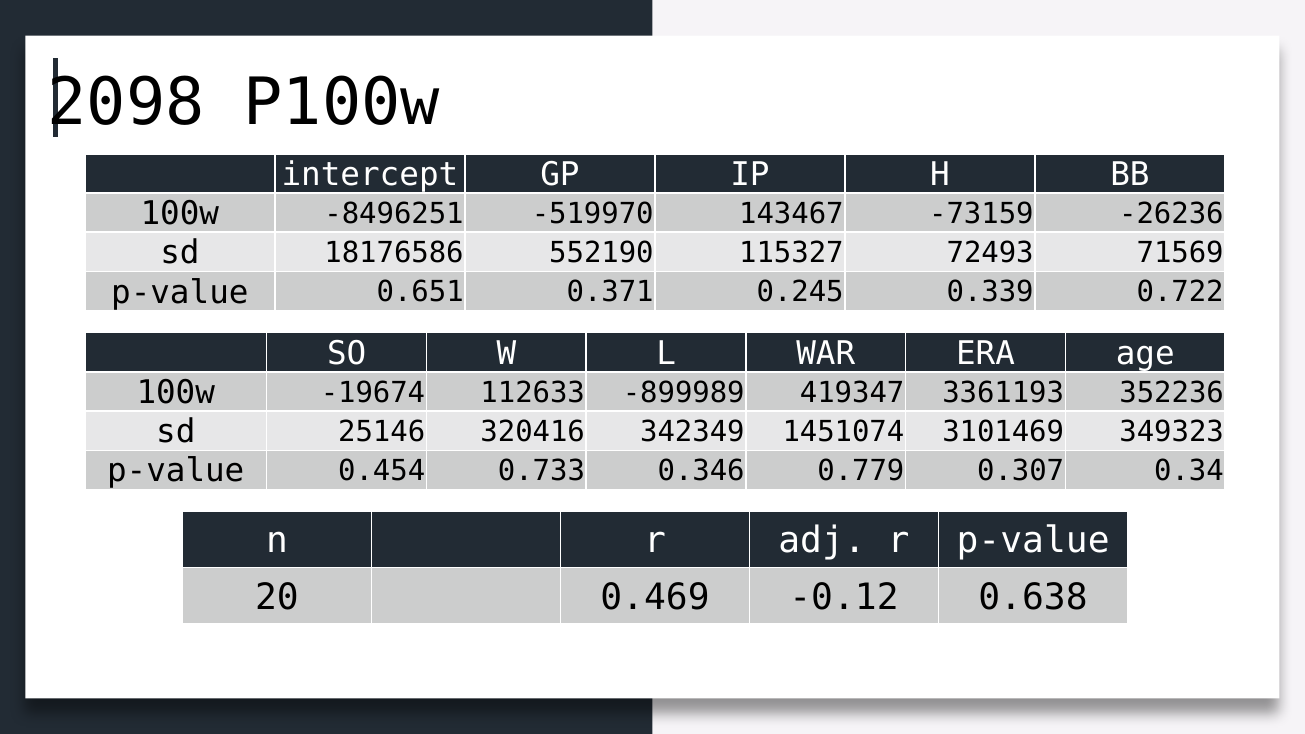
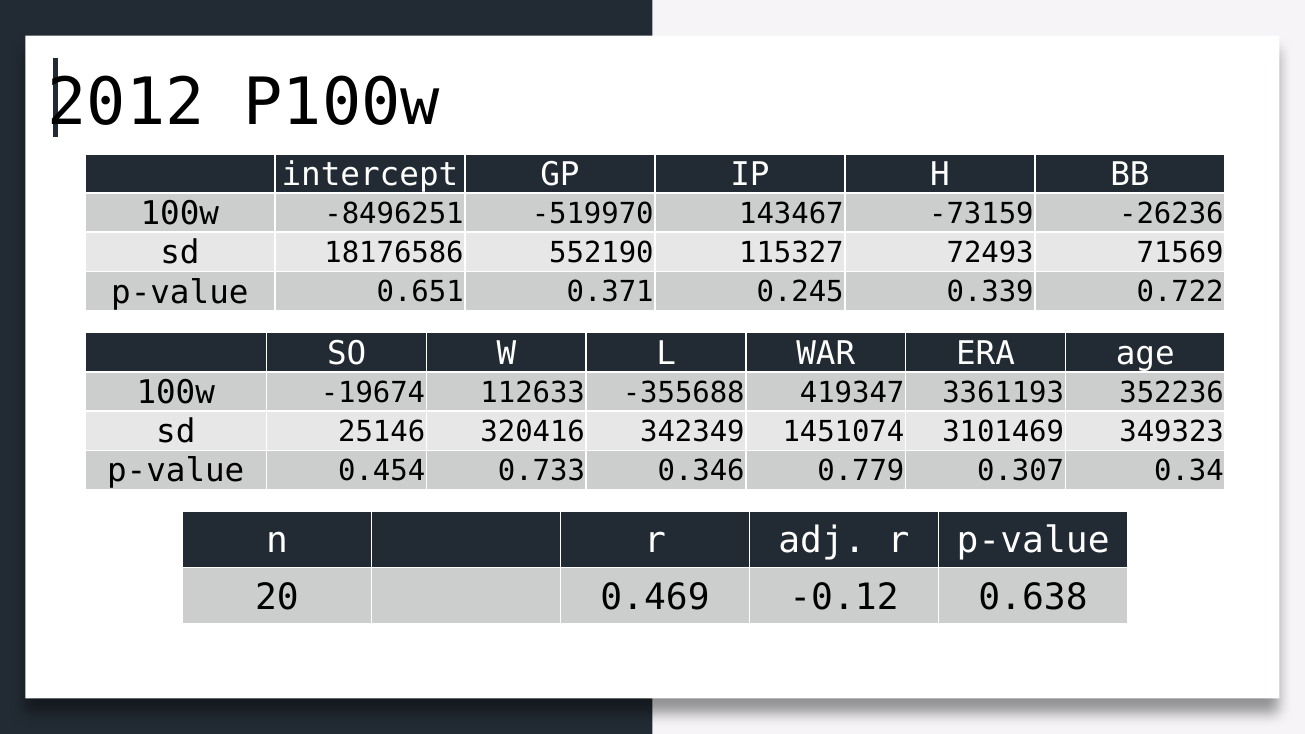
2098: 2098 -> 2012
-899989: -899989 -> -355688
